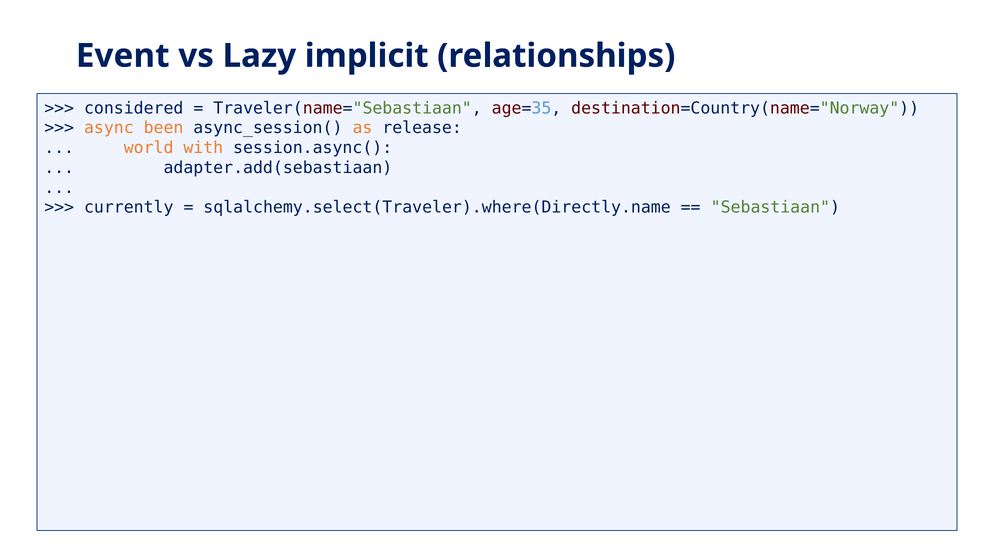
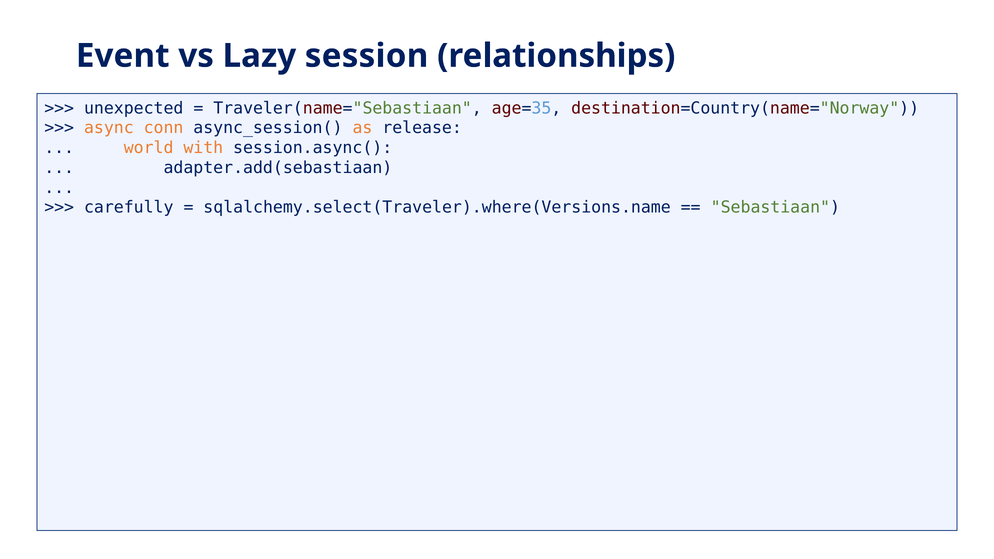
implicit: implicit -> session
considered: considered -> unexpected
been: been -> conn
currently: currently -> carefully
sqlalchemy.select(Traveler).where(Directly.name: sqlalchemy.select(Traveler).where(Directly.name -> sqlalchemy.select(Traveler).where(Versions.name
